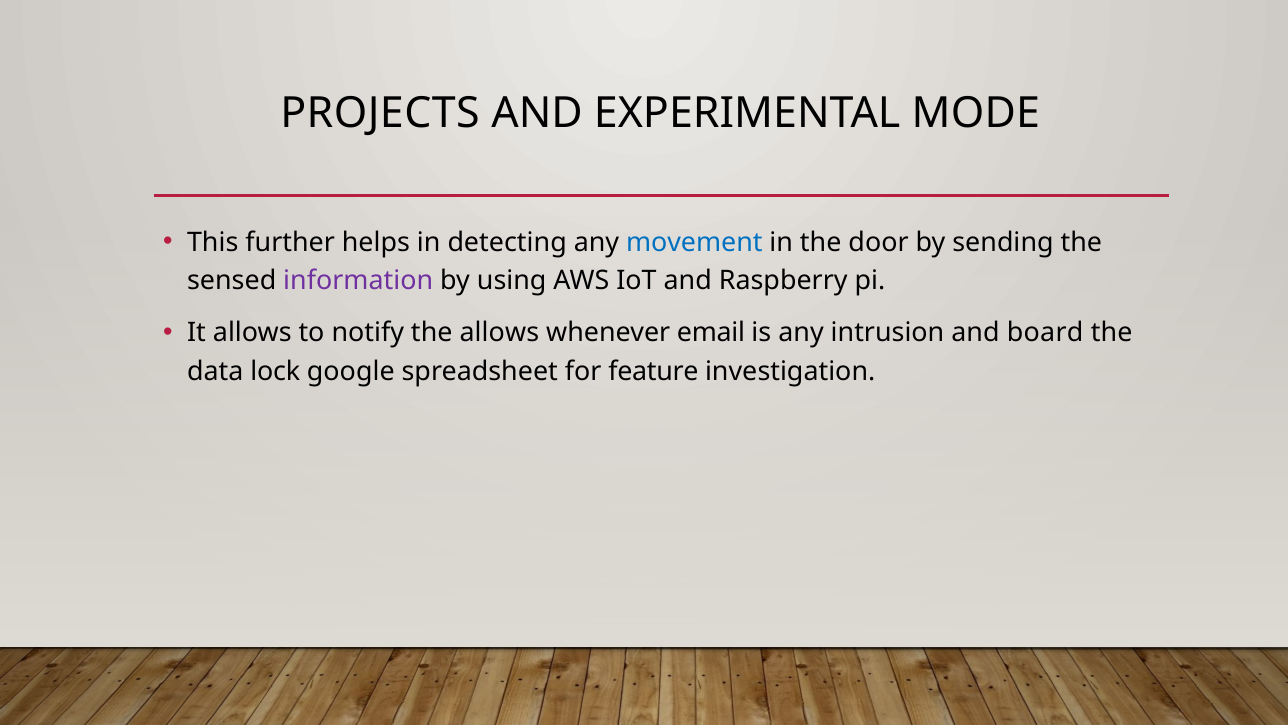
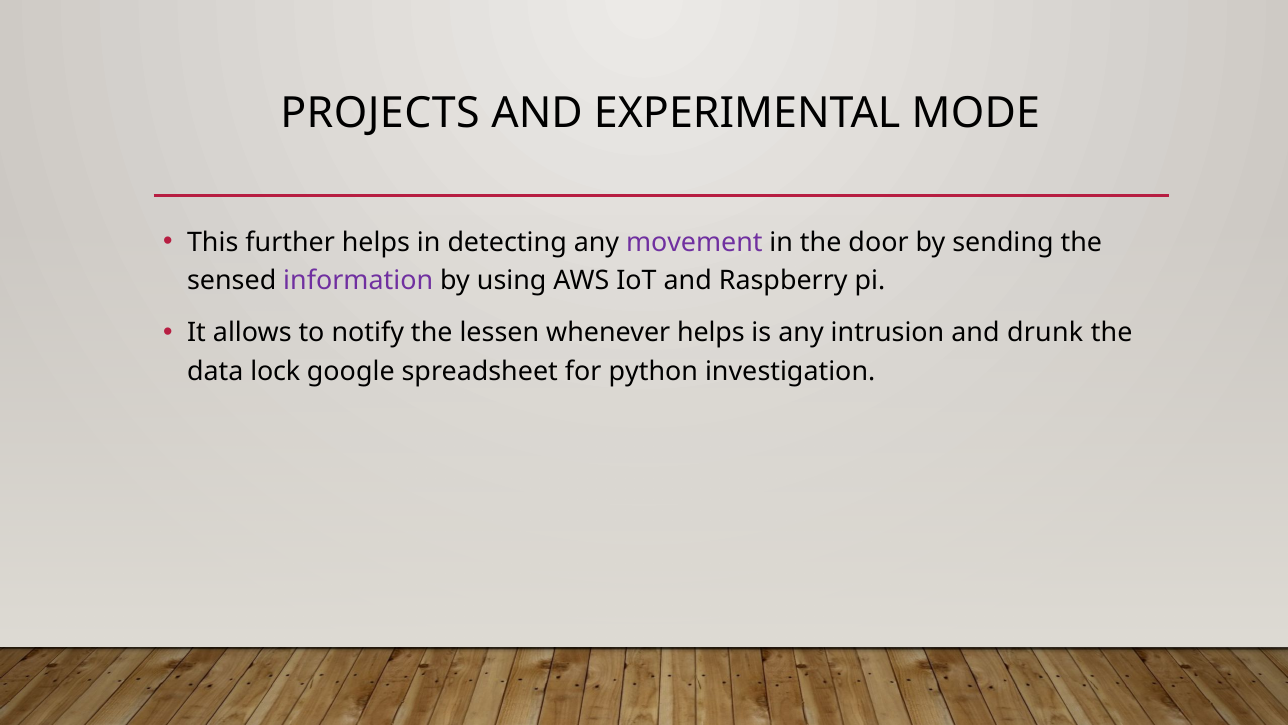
movement colour: blue -> purple
the allows: allows -> lessen
whenever email: email -> helps
board: board -> drunk
feature: feature -> python
